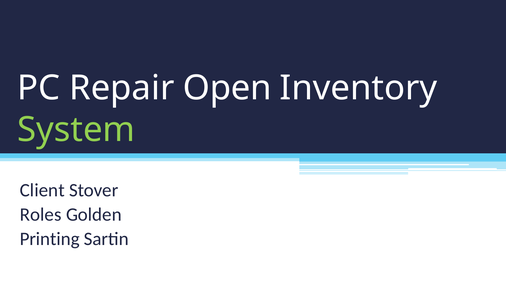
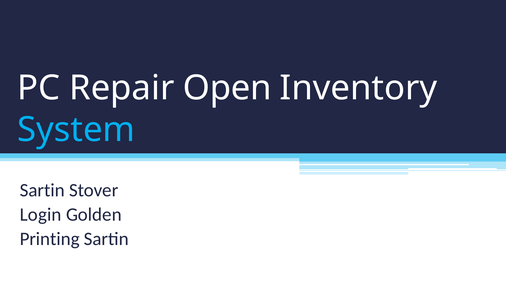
System colour: light green -> light blue
Client at (42, 191): Client -> Sartin
Roles: Roles -> Login
